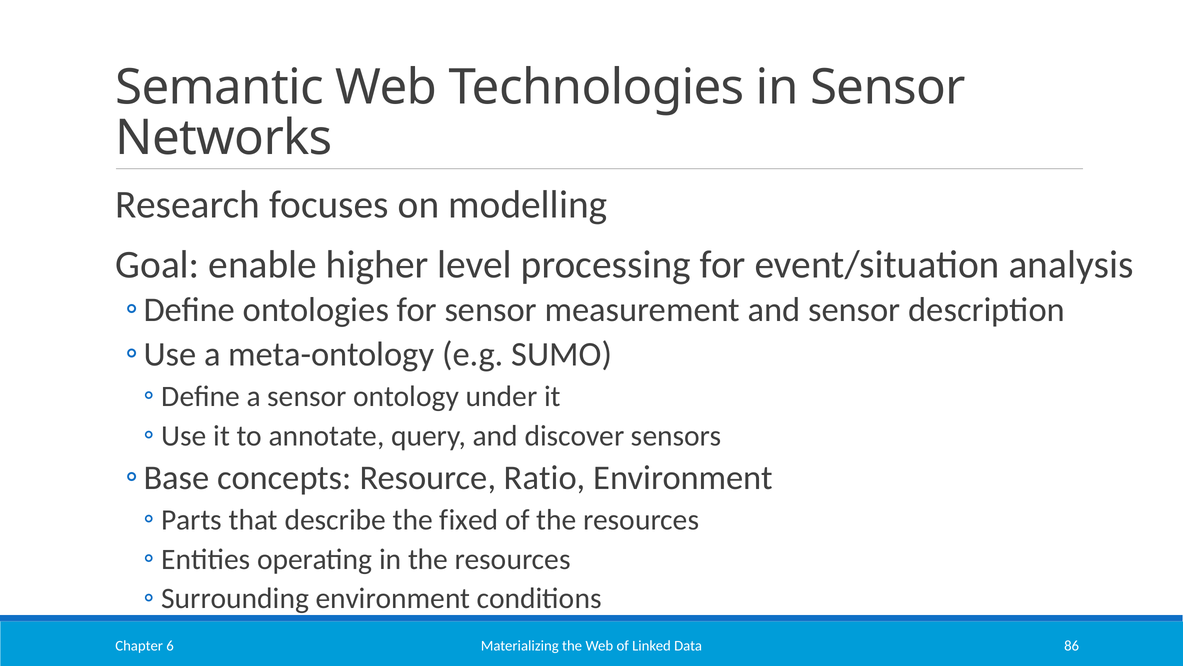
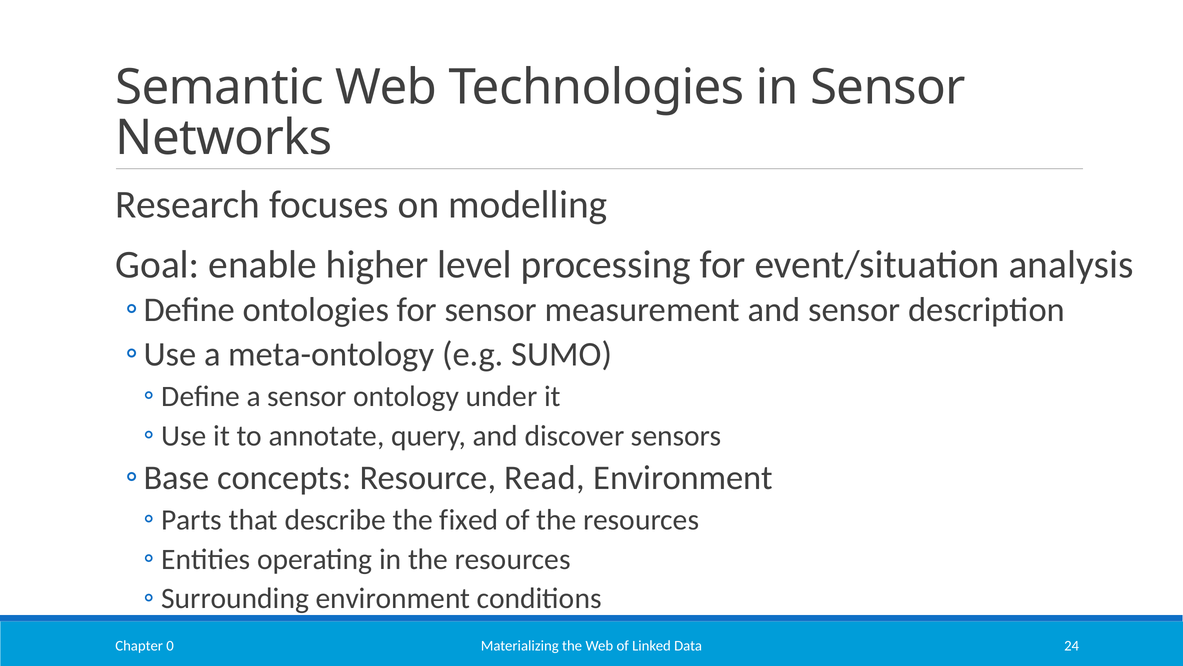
Ratio: Ratio -> Read
86: 86 -> 24
6: 6 -> 0
